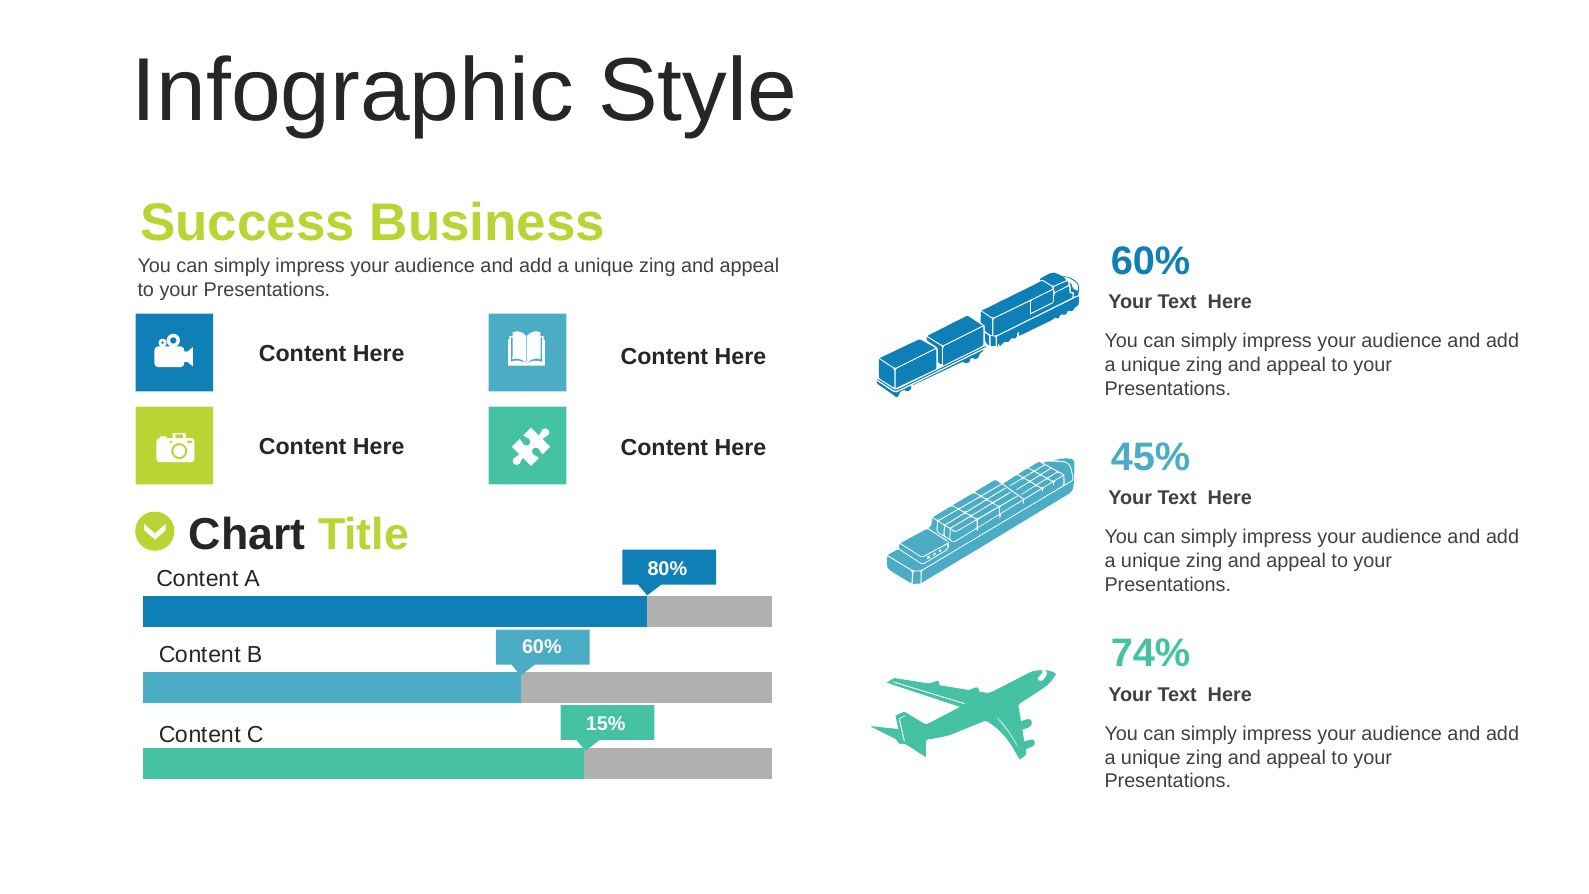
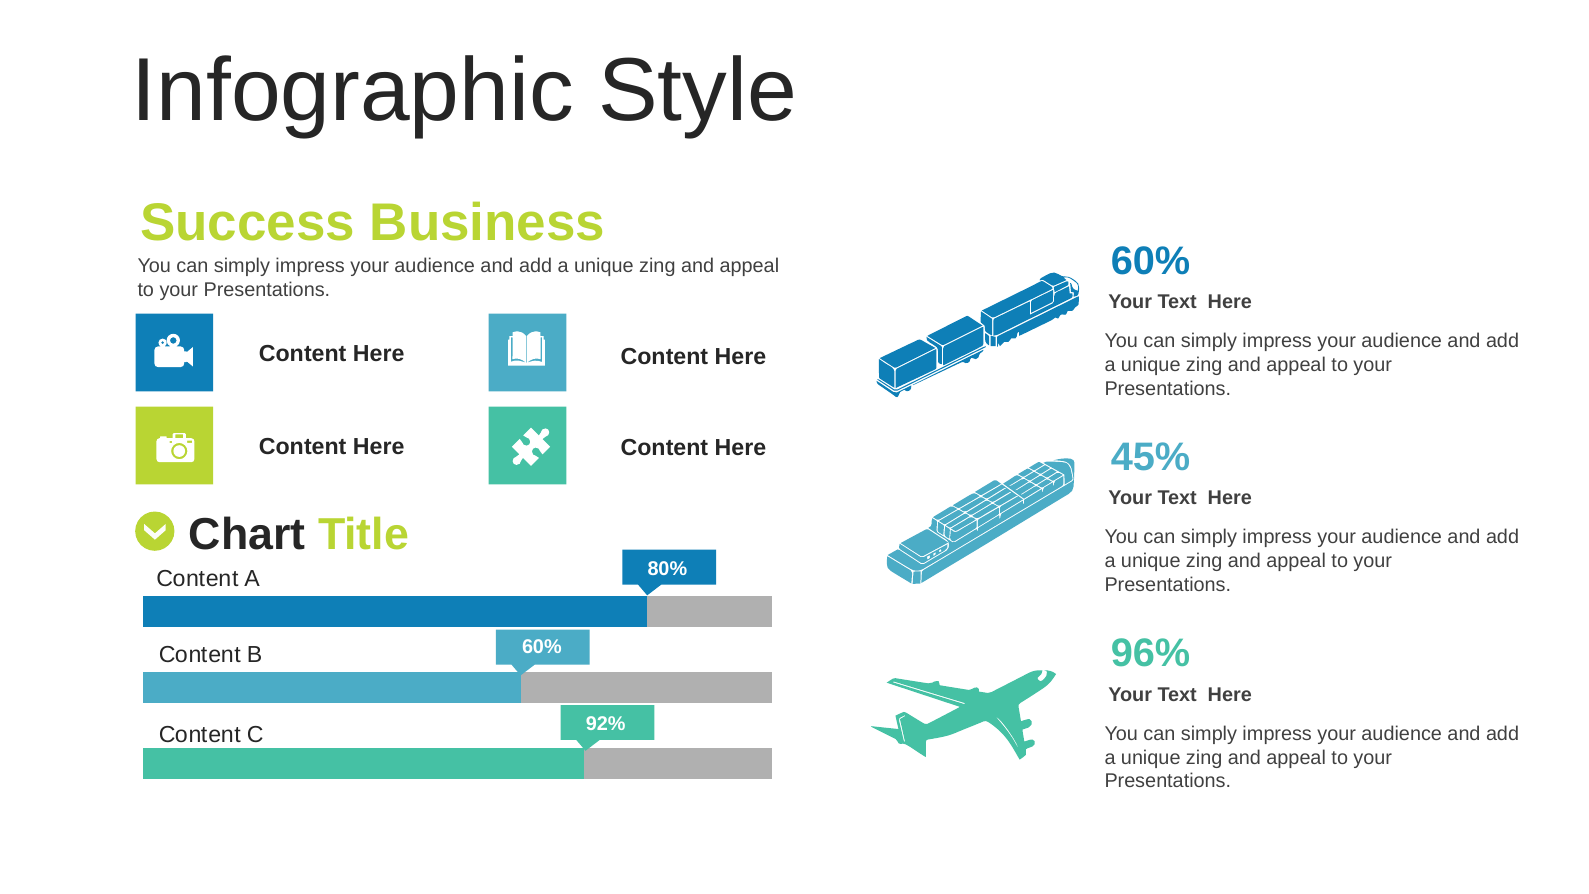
74%: 74% -> 96%
15%: 15% -> 92%
